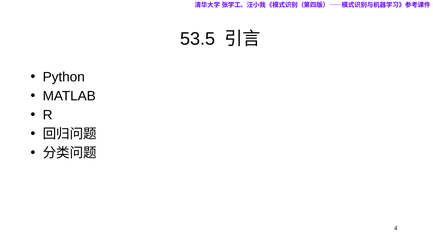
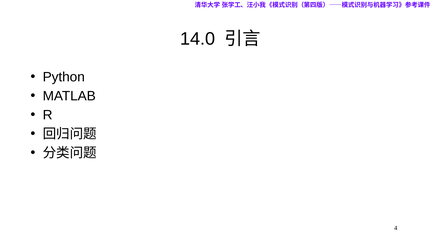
53.5: 53.5 -> 14.0
